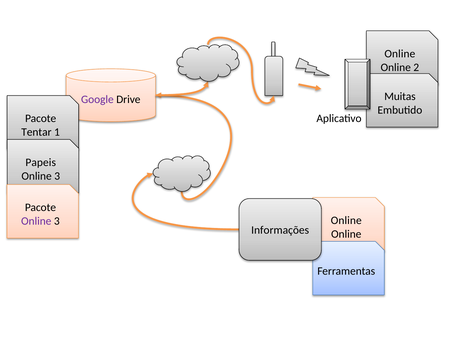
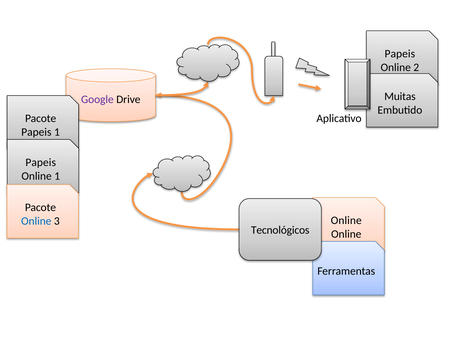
Online at (400, 54): Online -> Papeis
Tentar at (36, 132): Tentar -> Papeis
3 at (57, 176): 3 -> 1
Online at (36, 221) colour: purple -> blue
Informações: Informações -> Tecnológicos
